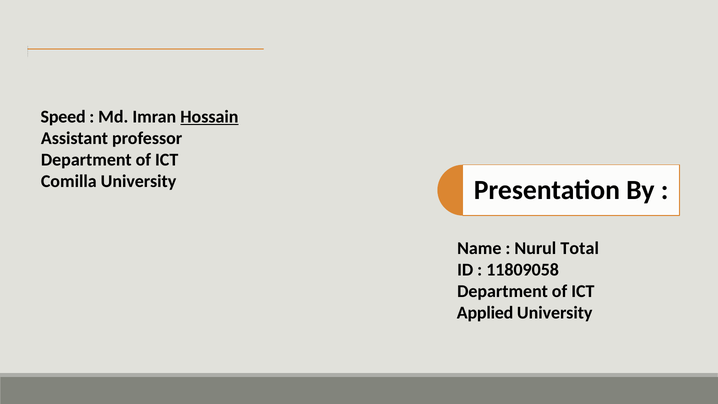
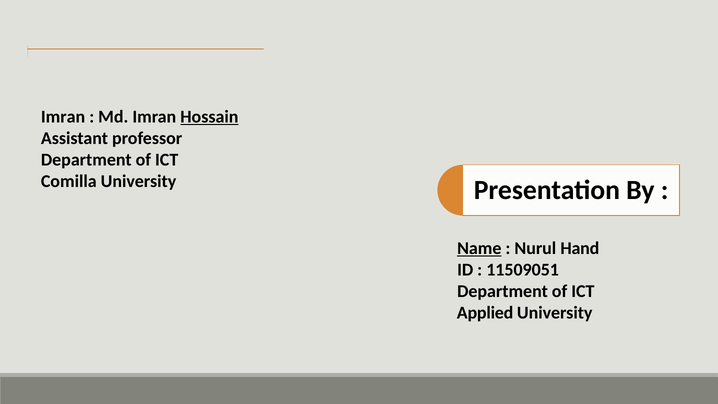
Speed at (63, 117): Speed -> Imran
Name underline: none -> present
Total: Total -> Hand
11809058: 11809058 -> 11509051
